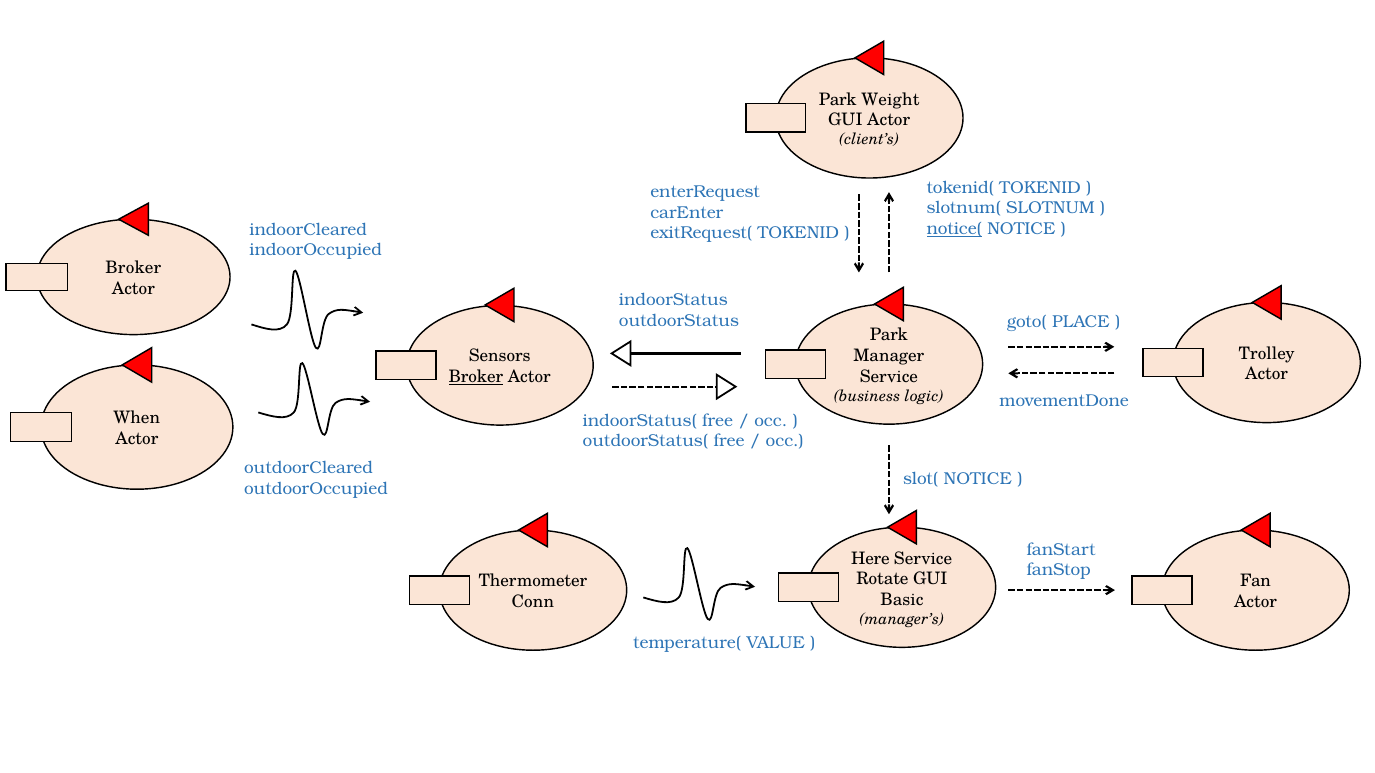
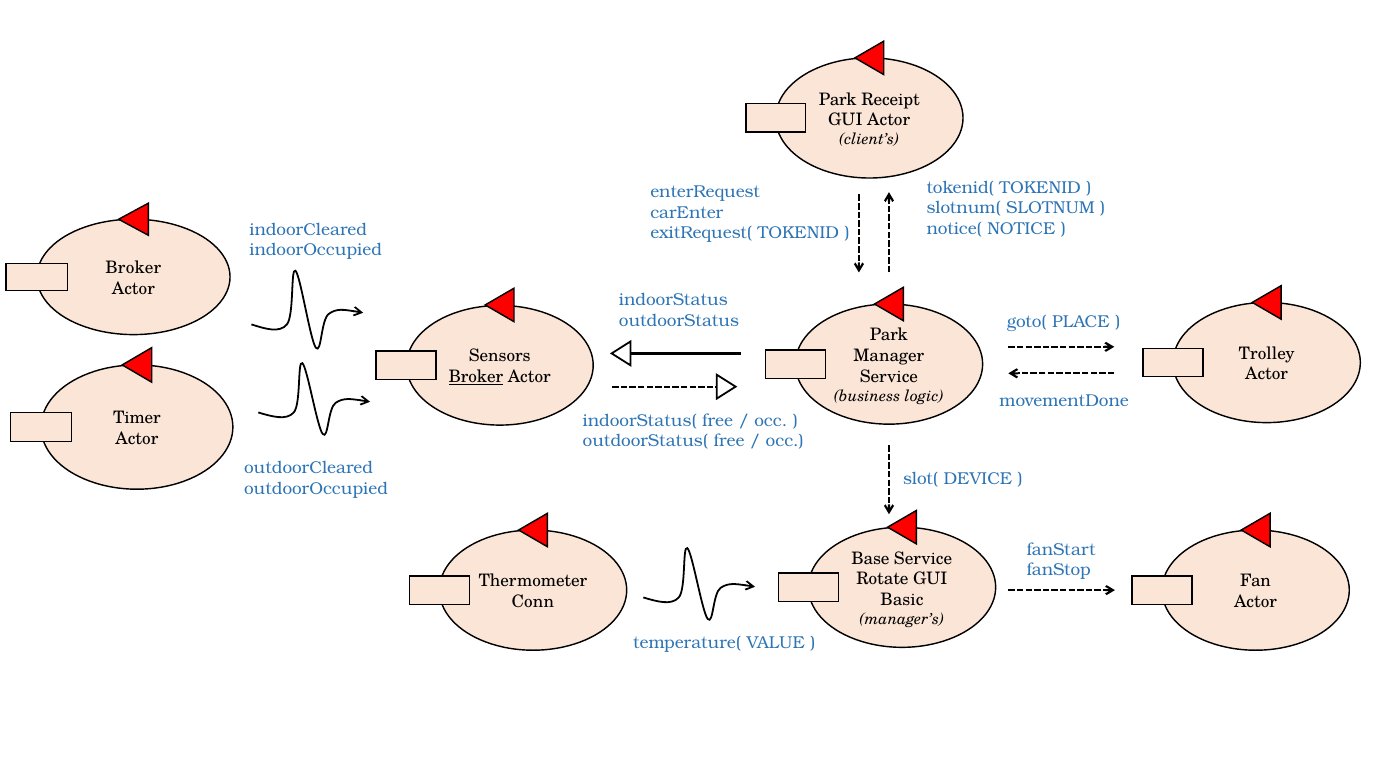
Weight: Weight -> Receipt
notice( underline: present -> none
When: When -> Timer
slot( NOTICE: NOTICE -> DEVICE
Here: Here -> Base
